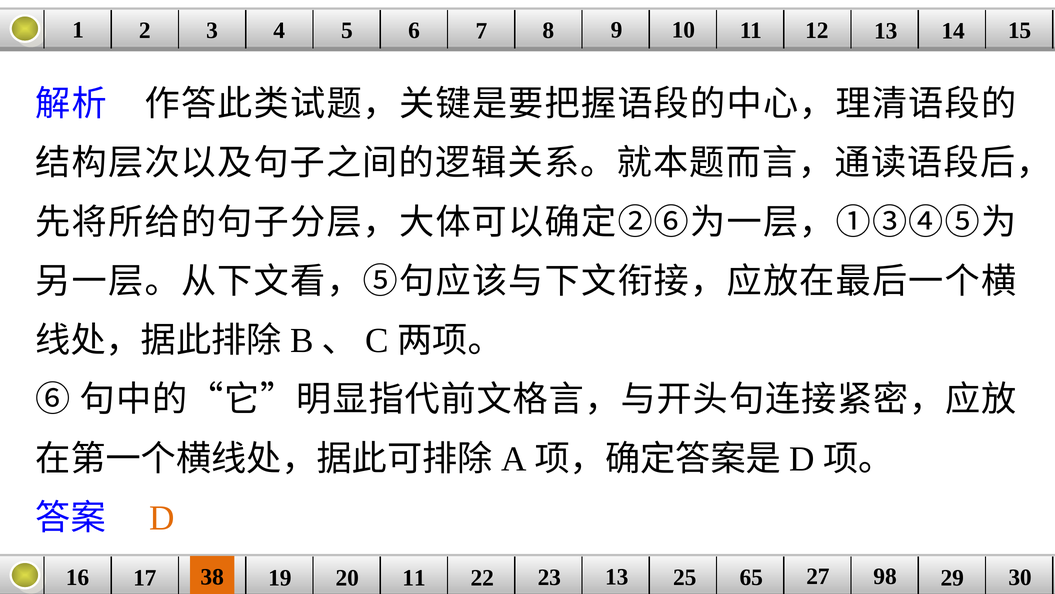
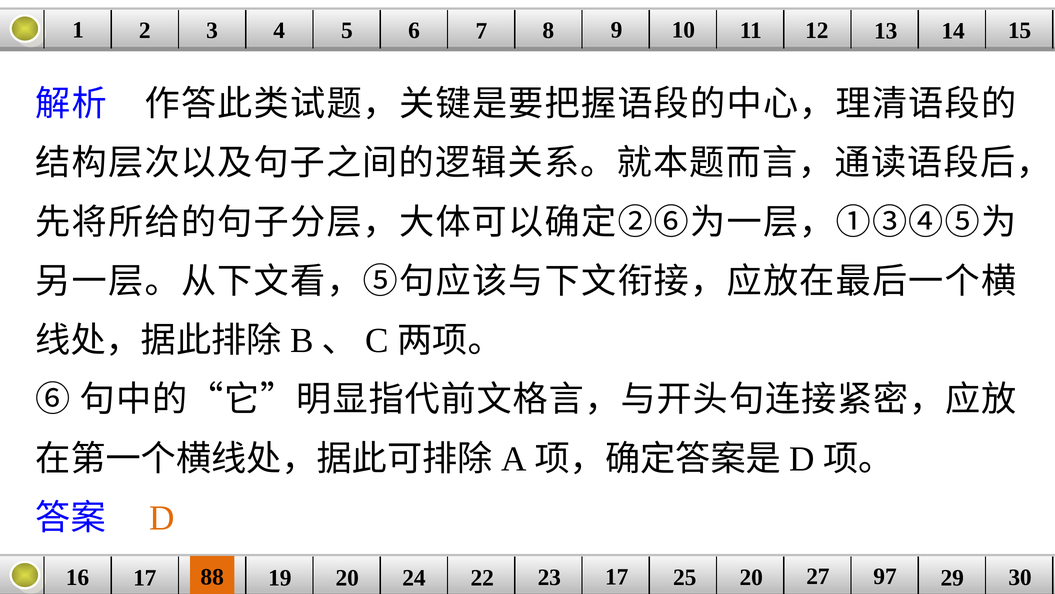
38: 38 -> 88
20 11: 11 -> 24
23 13: 13 -> 17
25 65: 65 -> 20
98: 98 -> 97
